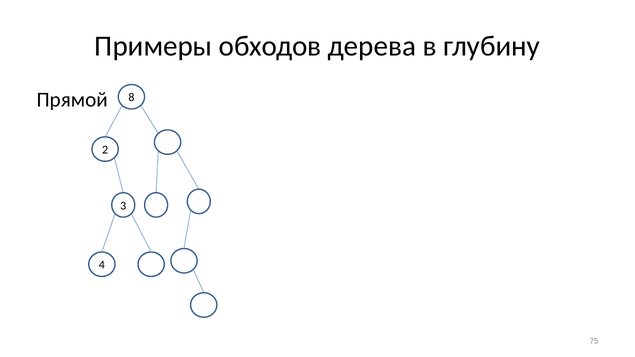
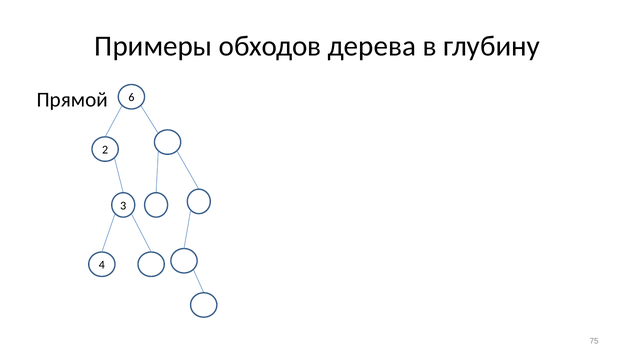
Прямой 8: 8 -> 6
